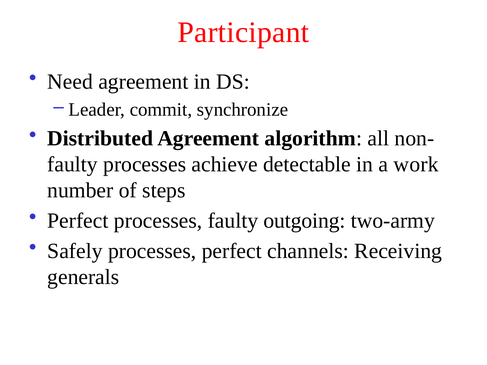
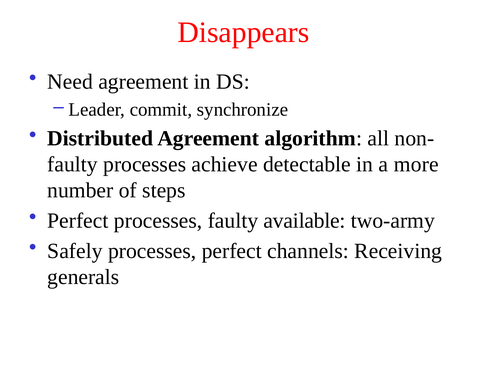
Participant: Participant -> Disappears
work: work -> more
outgoing: outgoing -> available
